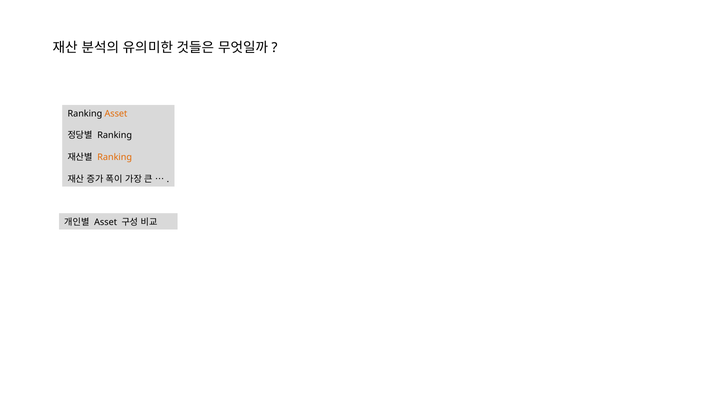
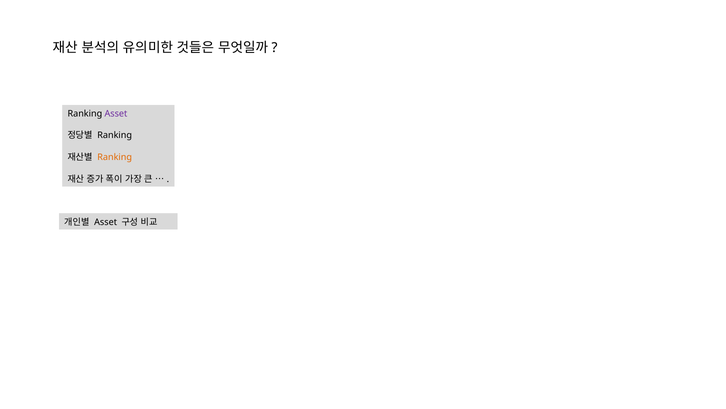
Asset at (116, 113) colour: orange -> purple
